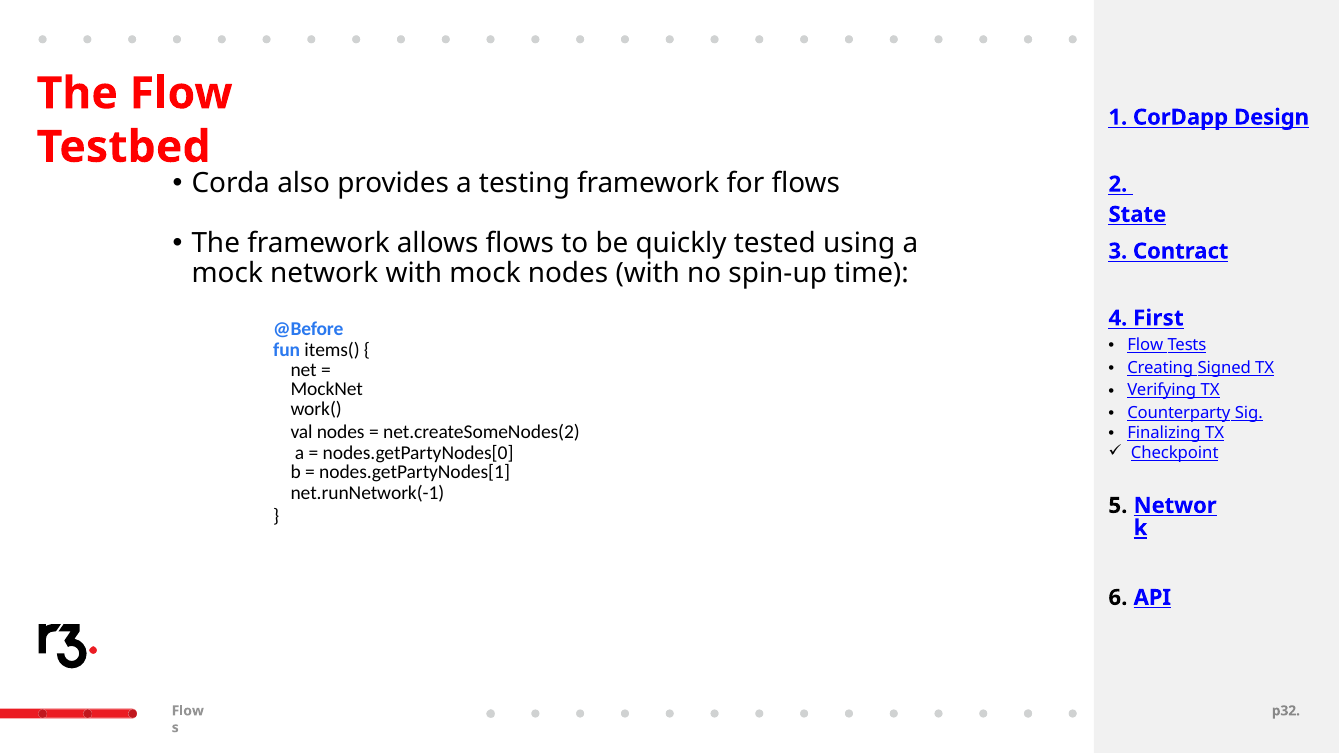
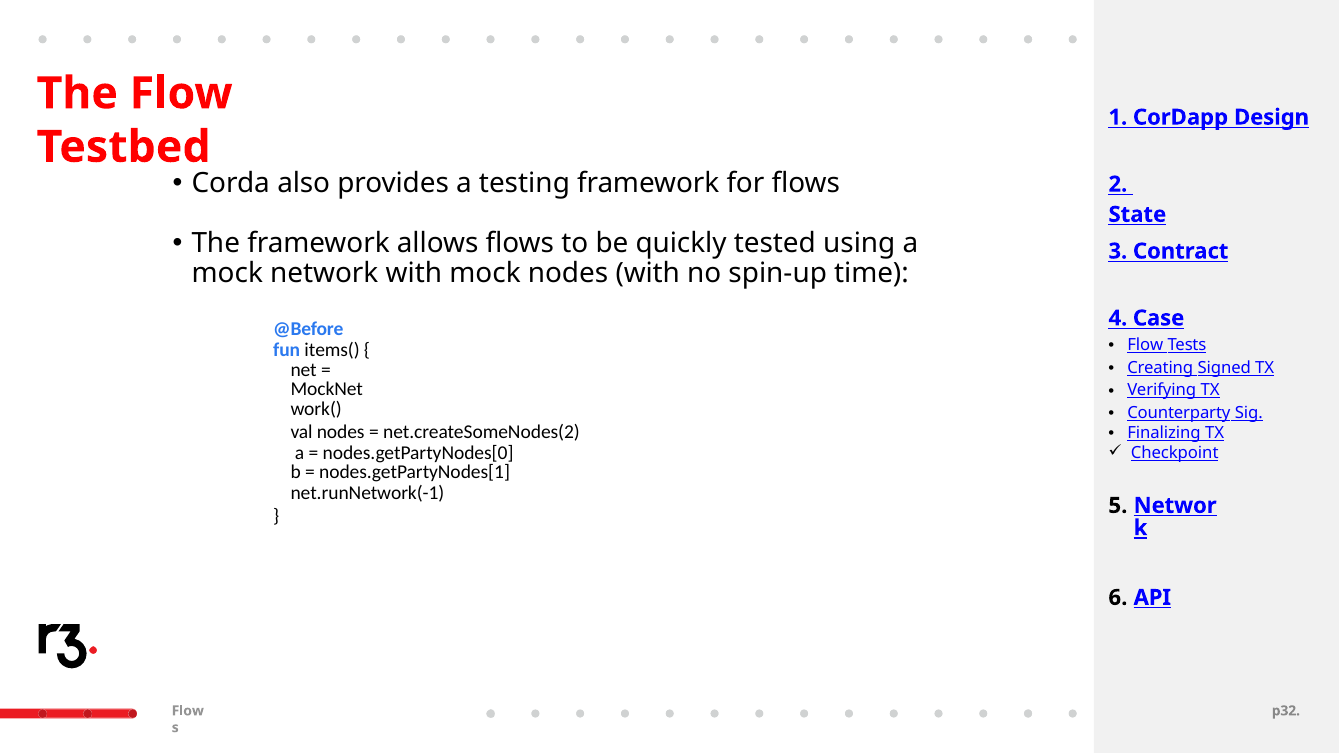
First: First -> Case
